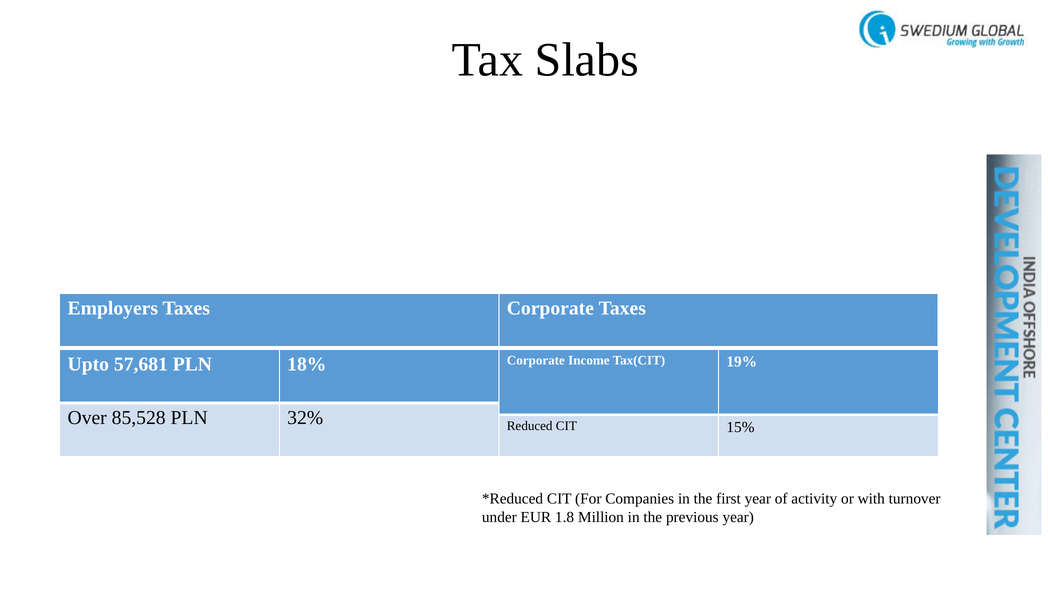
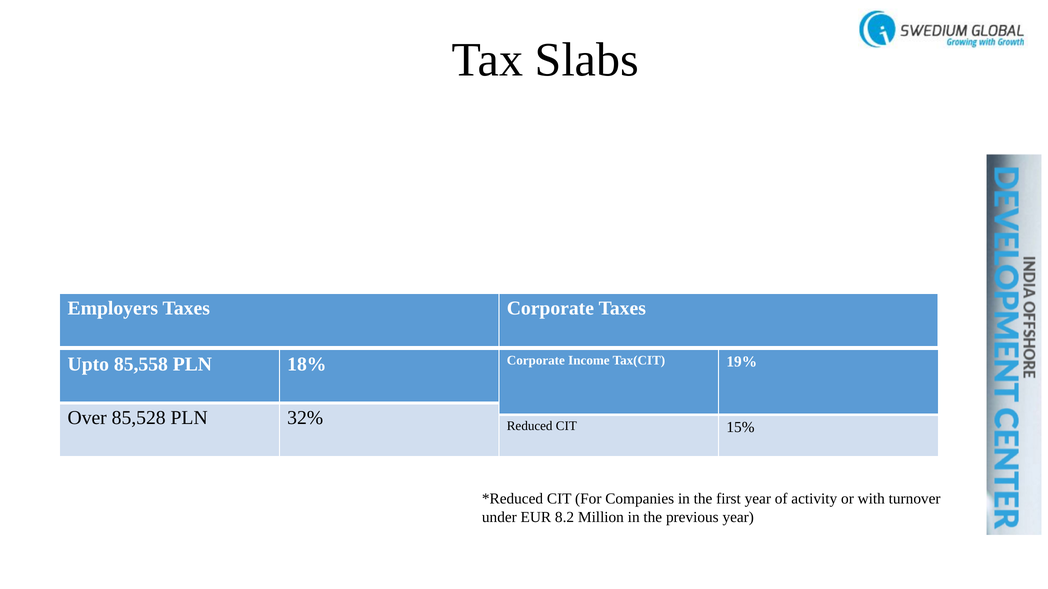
57,681: 57,681 -> 85,558
1.8: 1.8 -> 8.2
